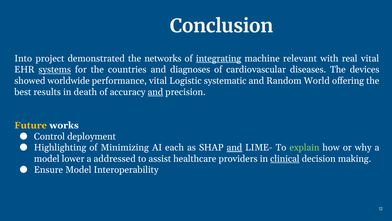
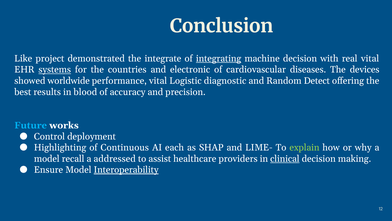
Into: Into -> Like
networks: networks -> integrate
machine relevant: relevant -> decision
diagnoses: diagnoses -> electronic
systematic: systematic -> diagnostic
World: World -> Detect
death: death -> blood
and at (155, 92) underline: present -> none
Future colour: yellow -> light blue
Minimizing: Minimizing -> Continuous
and at (234, 147) underline: present -> none
lower: lower -> recall
Interoperability underline: none -> present
